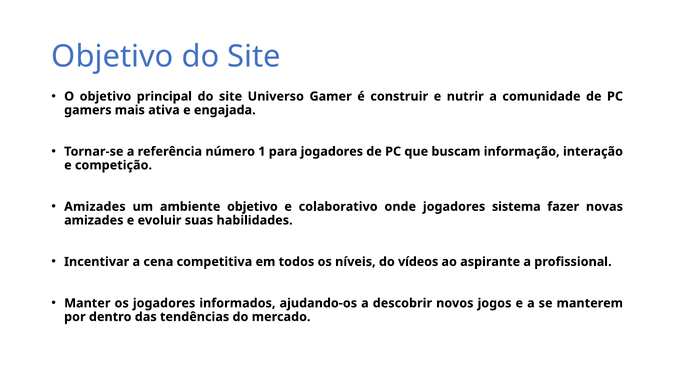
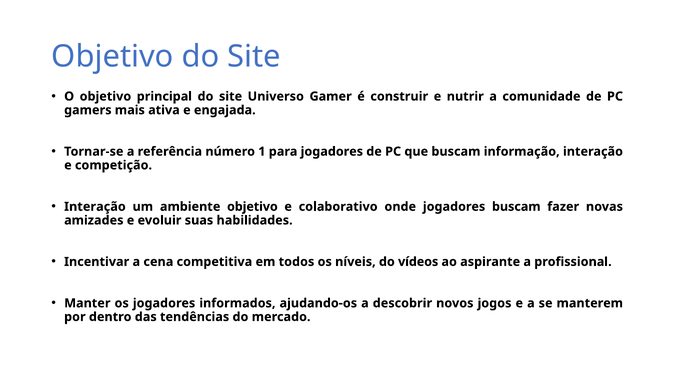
Amizades at (95, 206): Amizades -> Interação
jogadores sistema: sistema -> buscam
